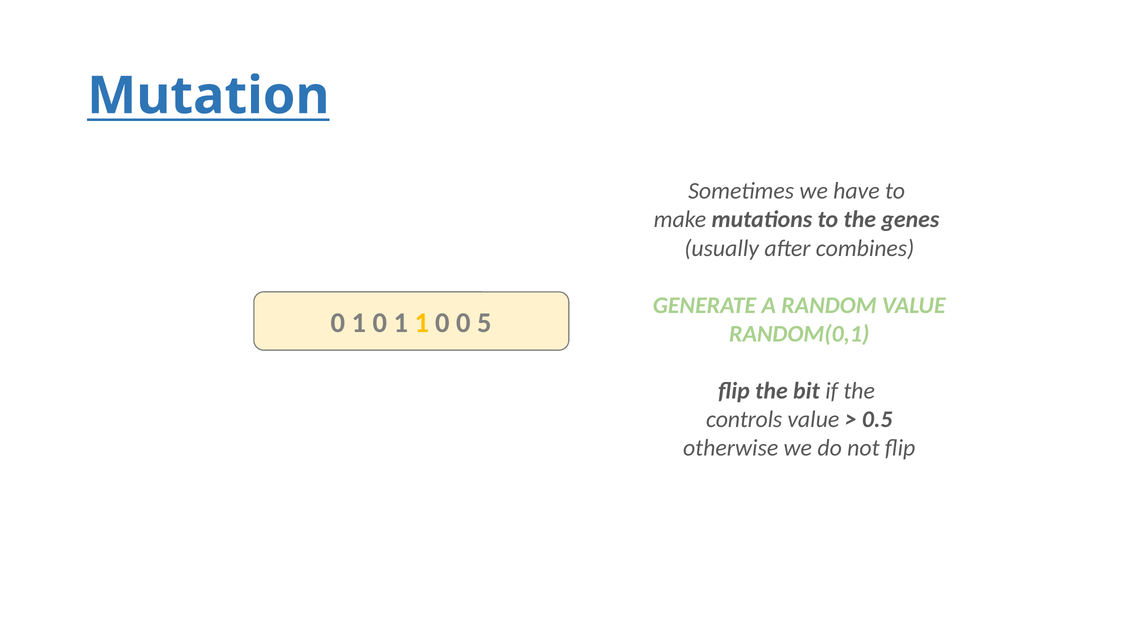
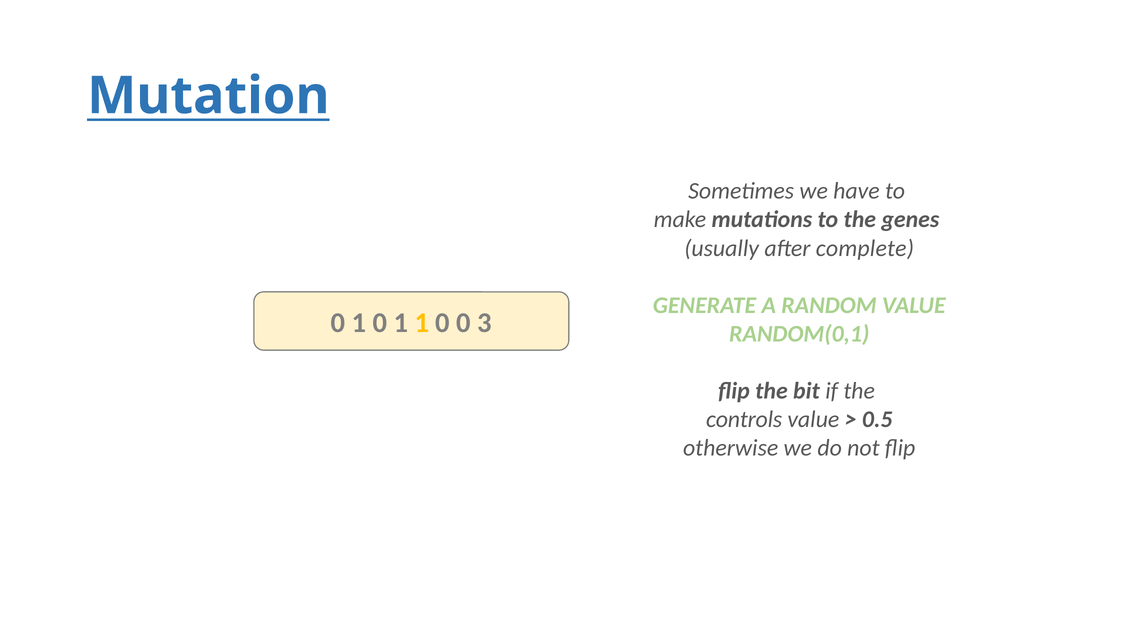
combines: combines -> complete
5: 5 -> 3
